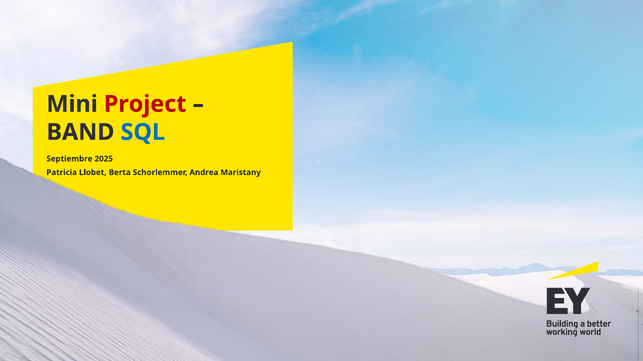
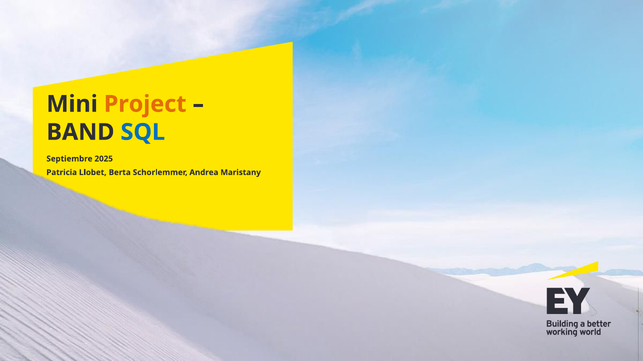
Project colour: red -> orange
